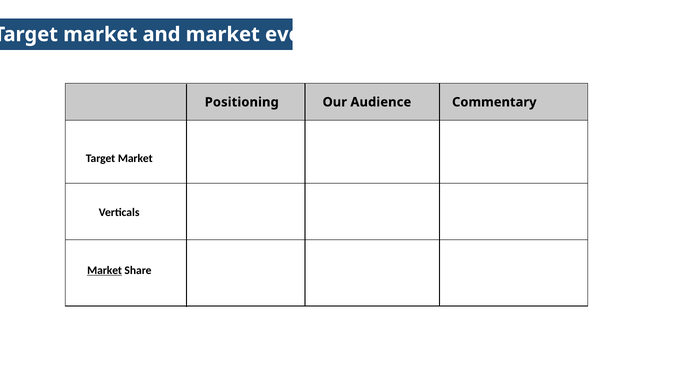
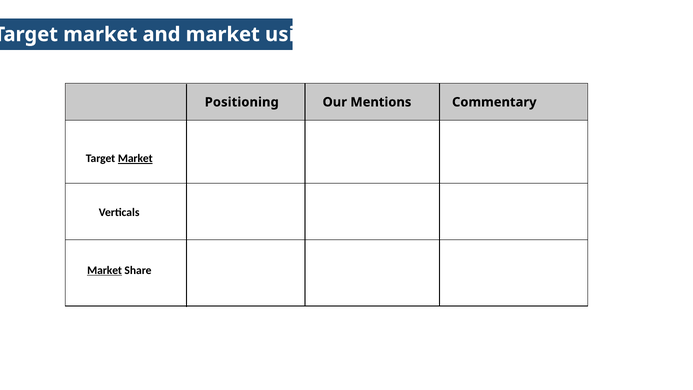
every: every -> using
Audience: Audience -> Mentions
Market at (135, 158) underline: none -> present
